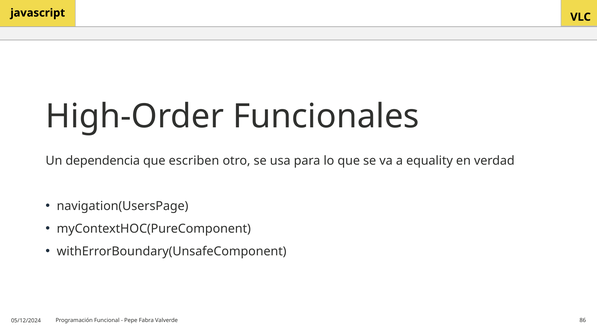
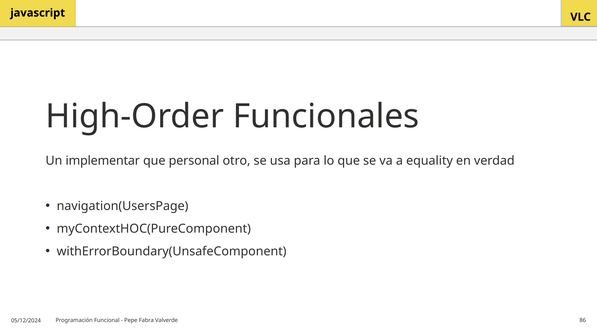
dependencia: dependencia -> implementar
escriben: escriben -> personal
